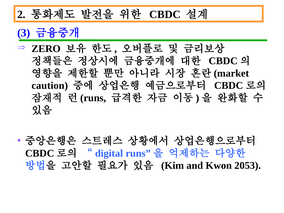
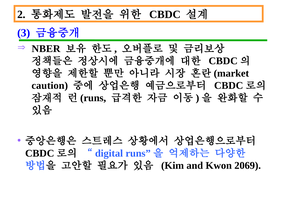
ZERO: ZERO -> NBER
2053: 2053 -> 2069
